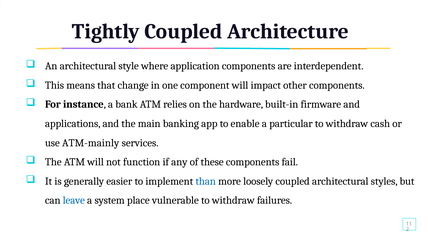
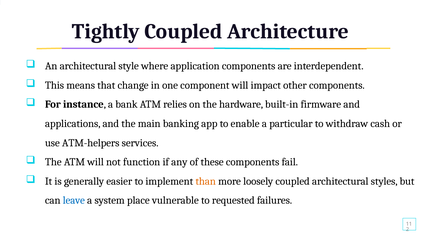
ATM-mainly: ATM-mainly -> ATM-helpers
than colour: blue -> orange
vulnerable to withdraw: withdraw -> requested
